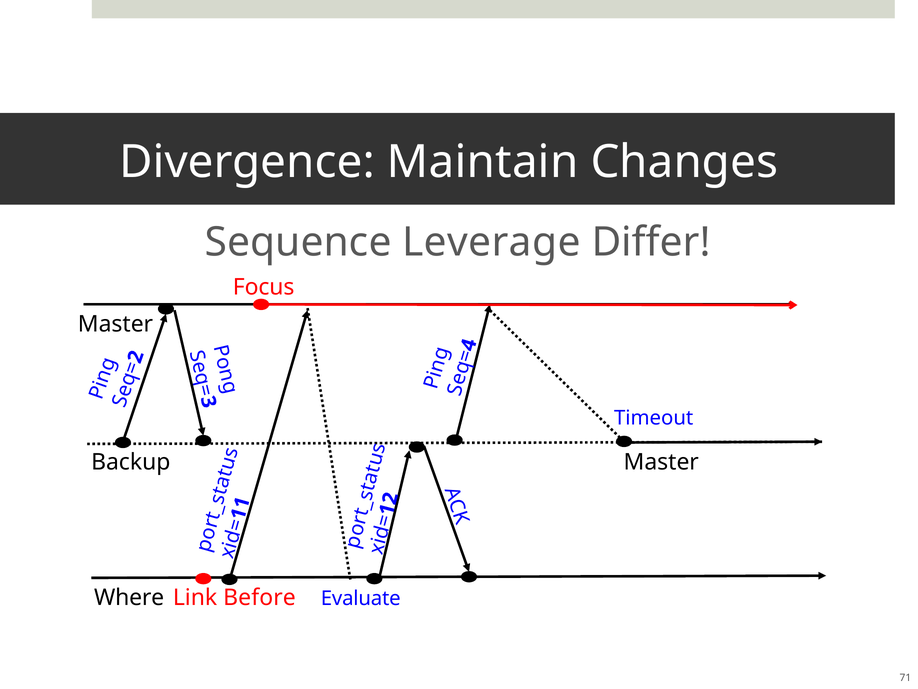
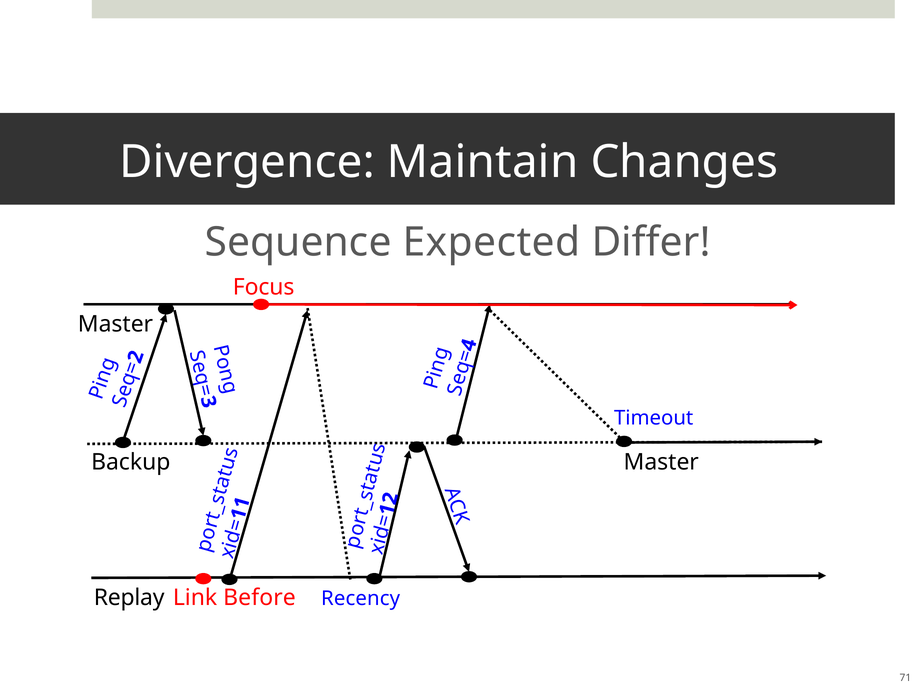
Leverage: Leverage -> Expected
Where: Where -> Replay
Evaluate: Evaluate -> Recency
